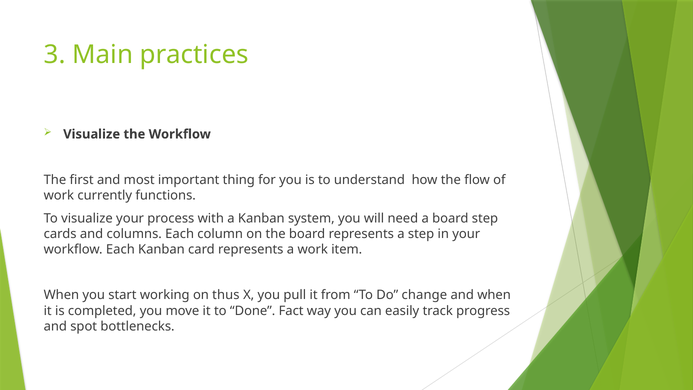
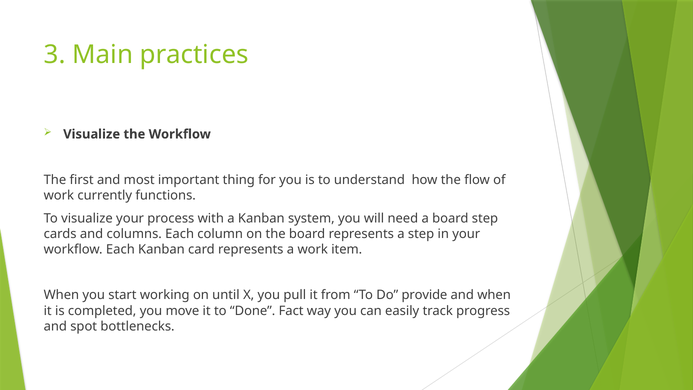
thus: thus -> until
change: change -> provide
